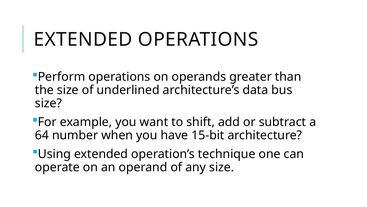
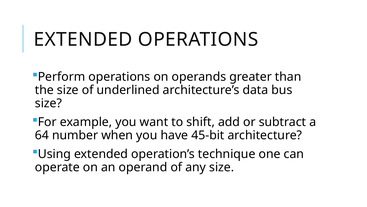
15-bit: 15-bit -> 45-bit
